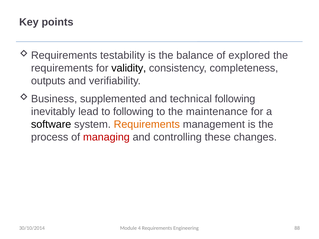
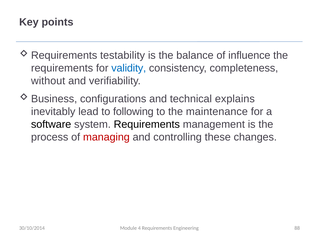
explored: explored -> influence
validity colour: black -> blue
outputs: outputs -> without
supplemented: supplemented -> configurations
technical following: following -> explains
Requirements at (147, 125) colour: orange -> black
